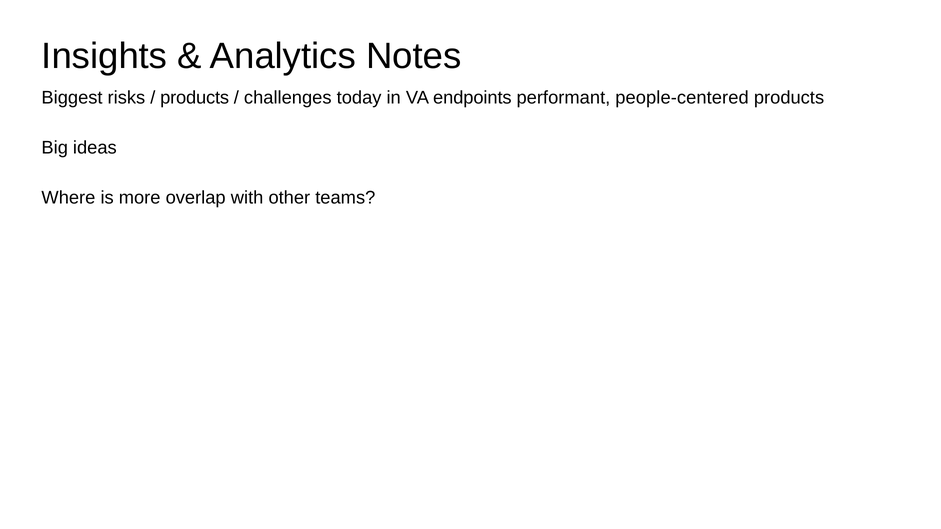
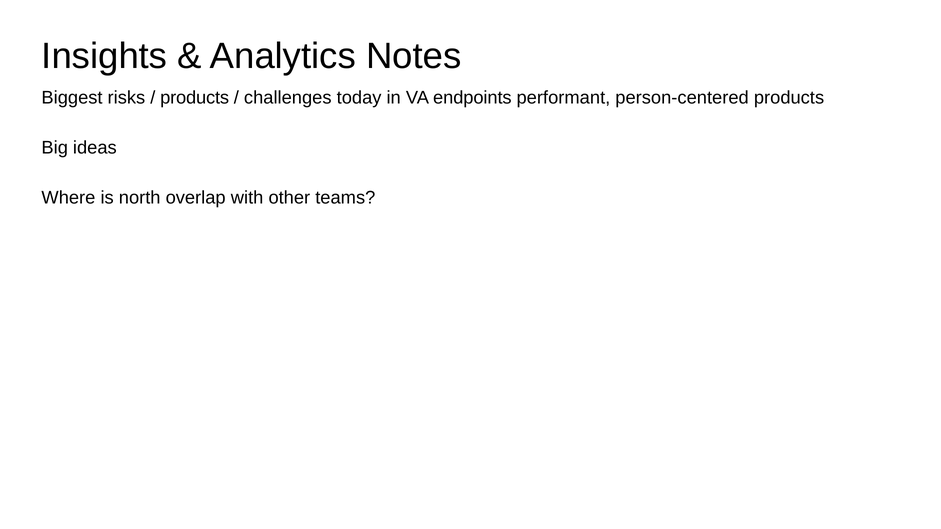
people-centered: people-centered -> person-centered
more: more -> north
